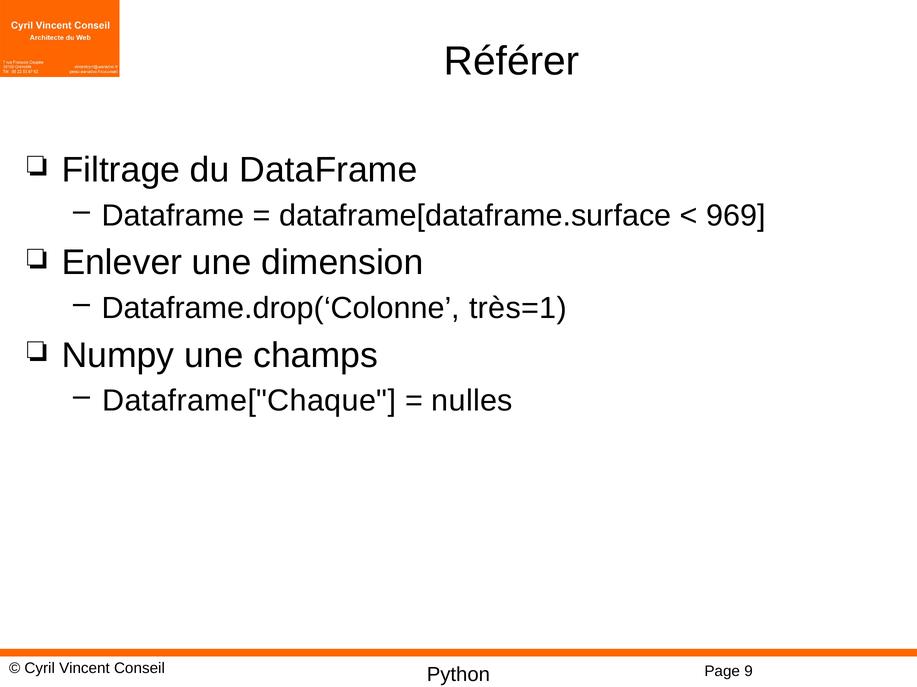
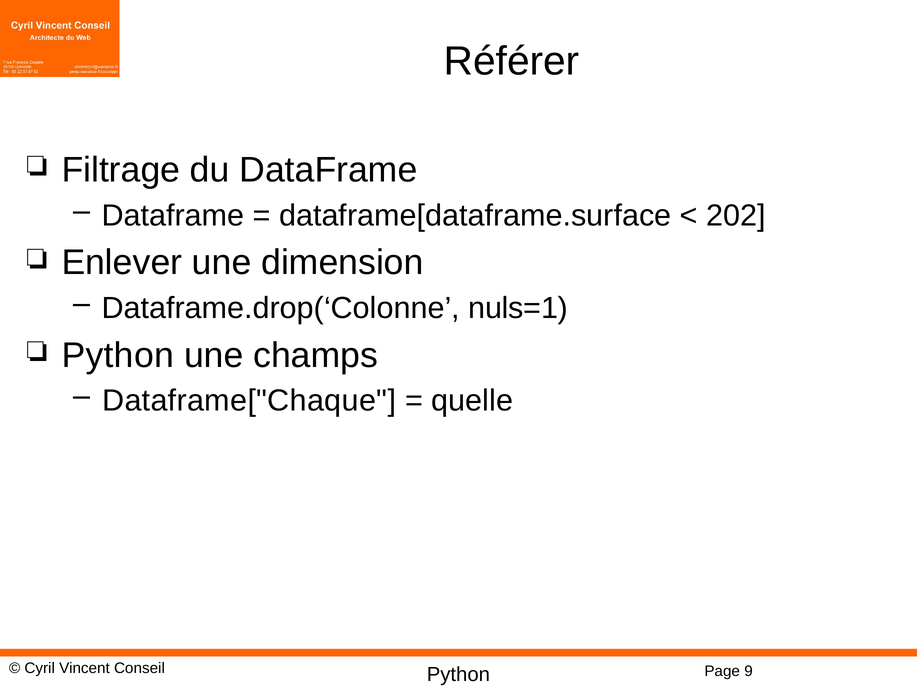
969: 969 -> 202
très=1: très=1 -> nuls=1
Numpy at (118, 356): Numpy -> Python
nulles: nulles -> quelle
